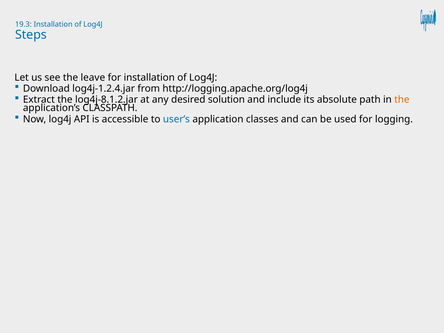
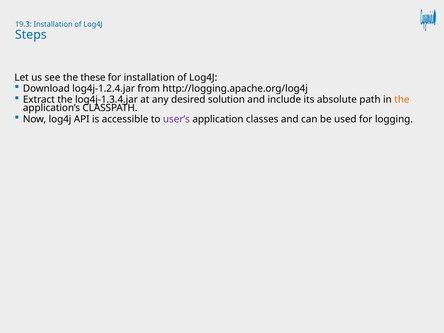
leave: leave -> these
log4j-8.1.2.jar: log4j-8.1.2.jar -> log4j-1.3.4.jar
user’s colour: blue -> purple
